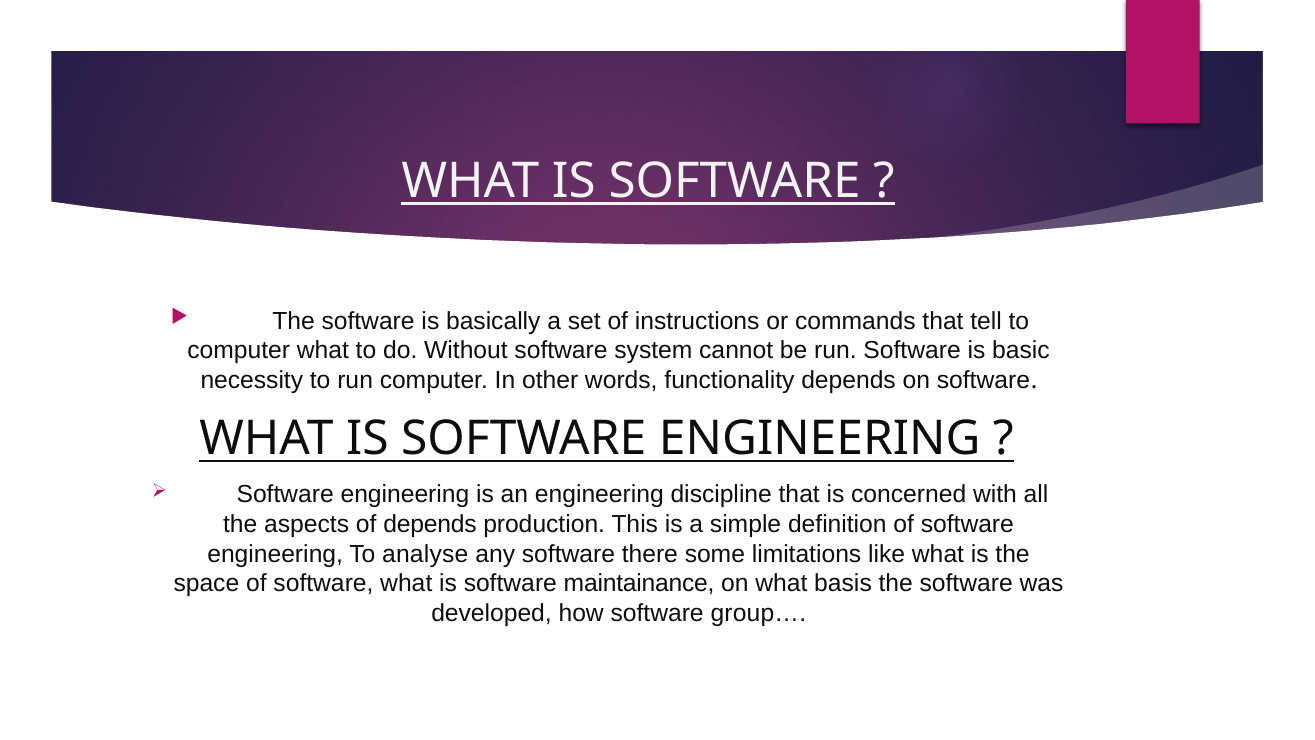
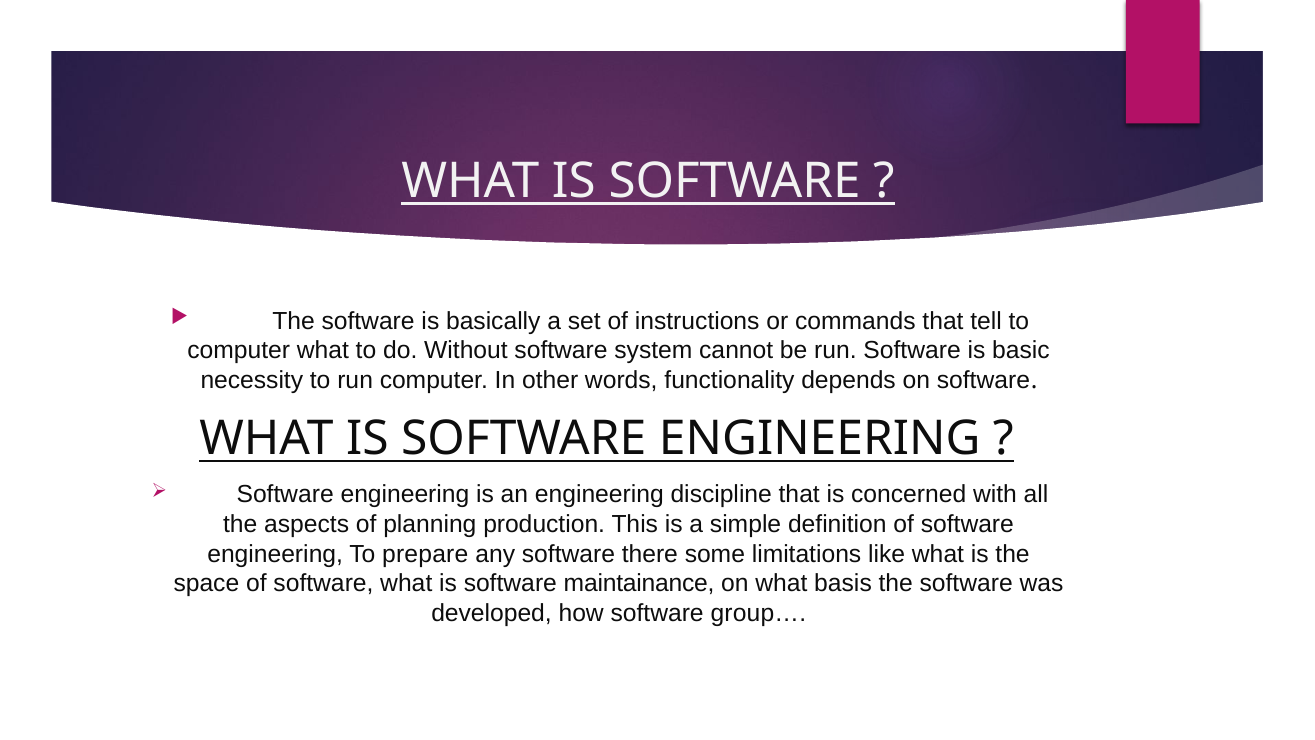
of depends: depends -> planning
analyse: analyse -> prepare
